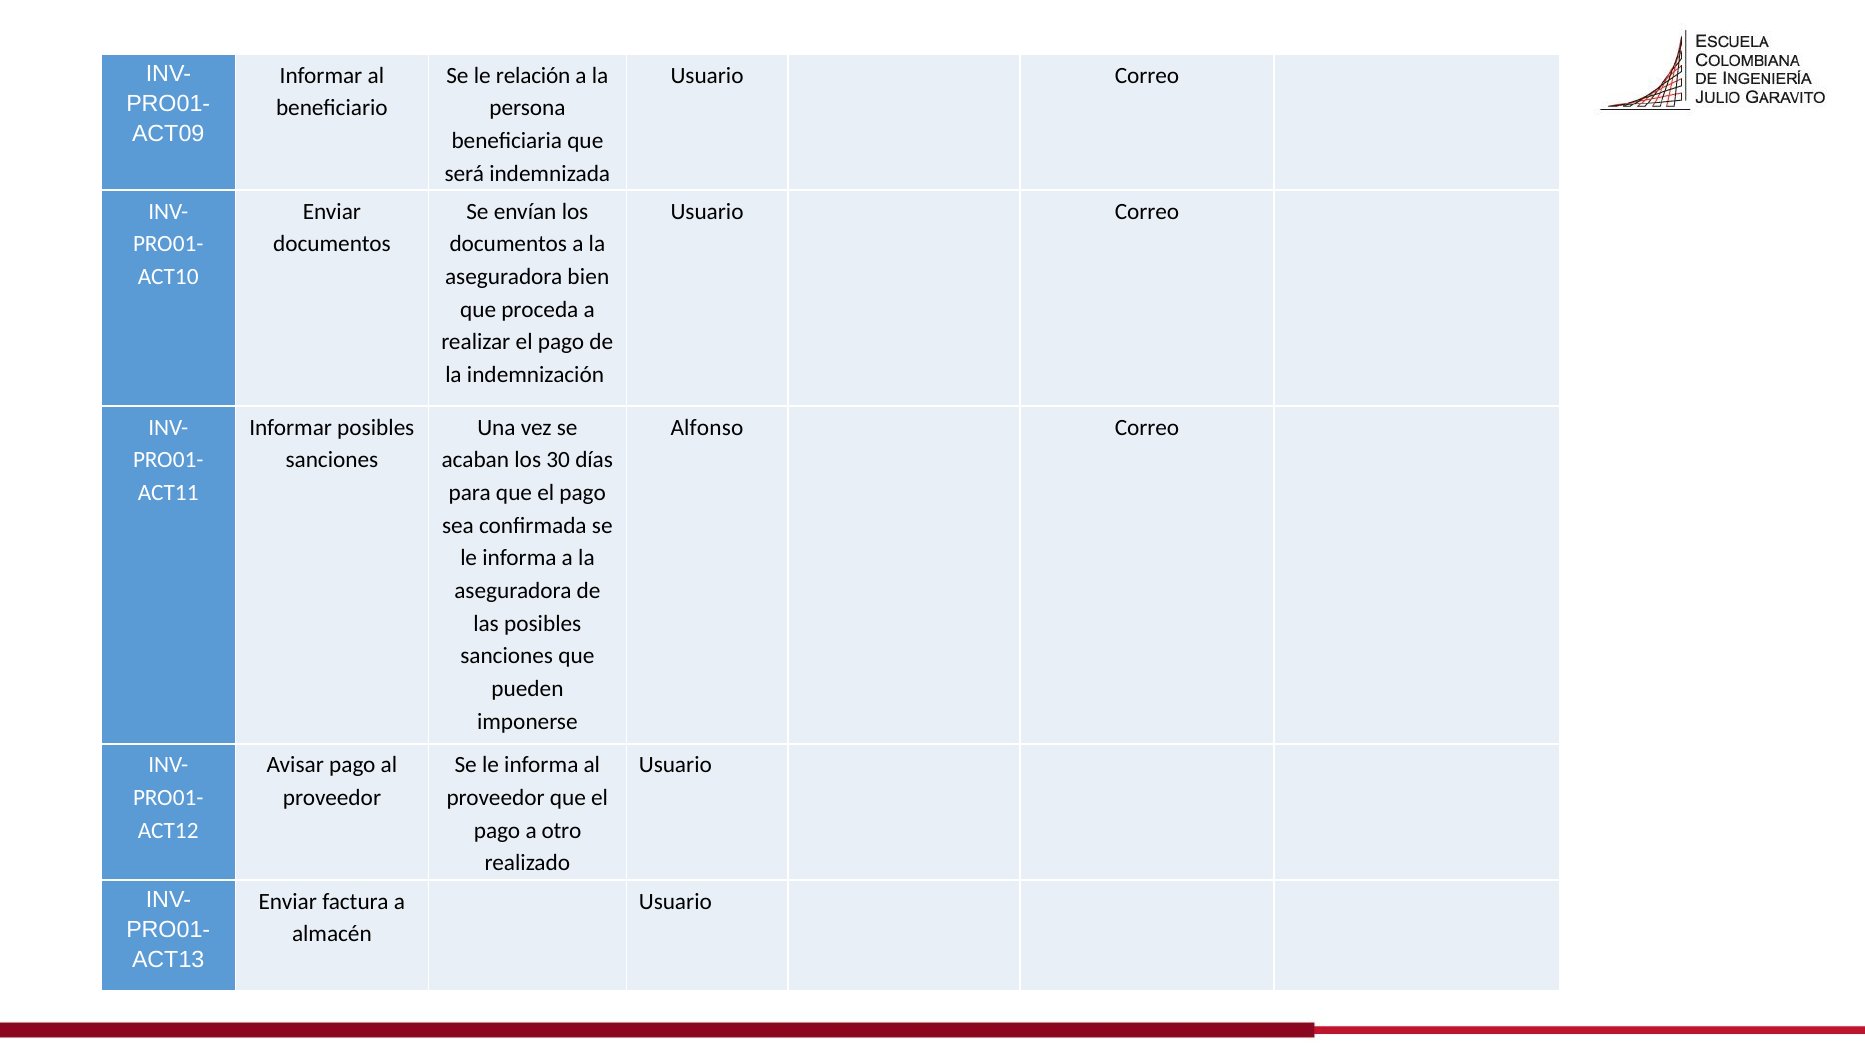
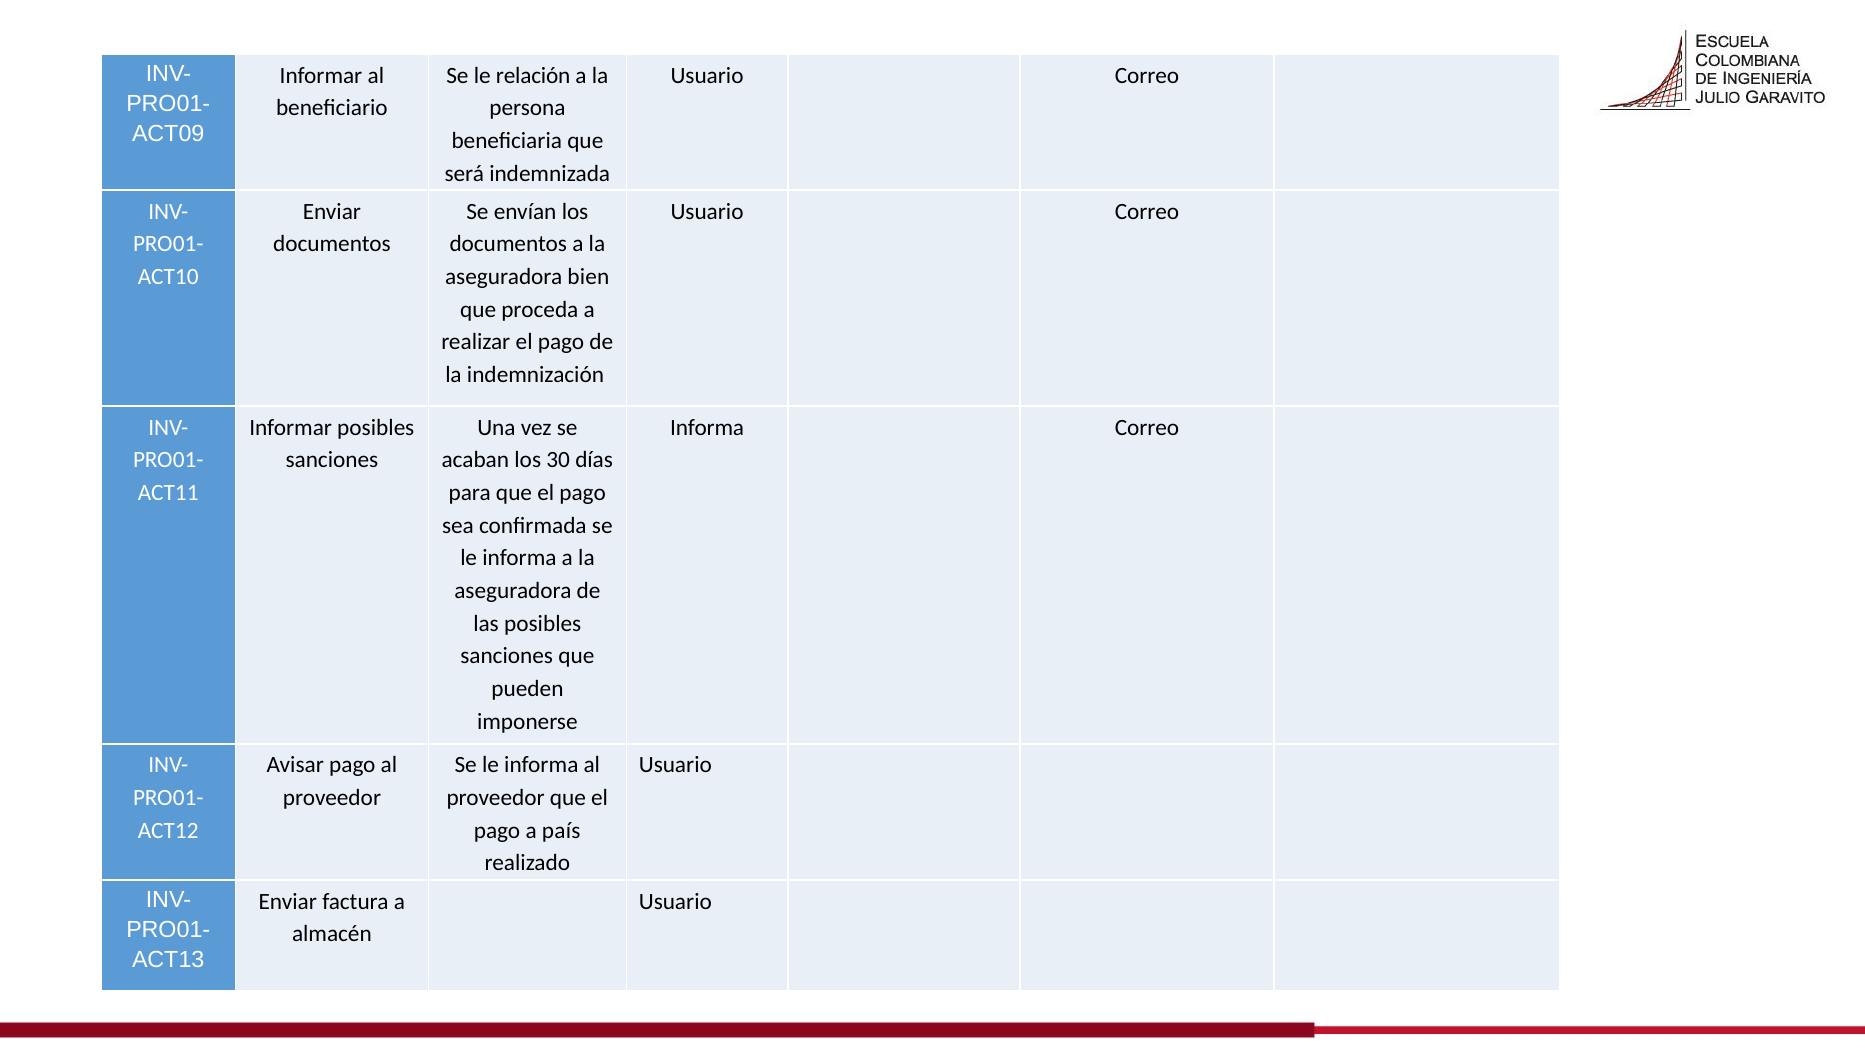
Alfonso at (707, 428): Alfonso -> Informa
otro: otro -> país
